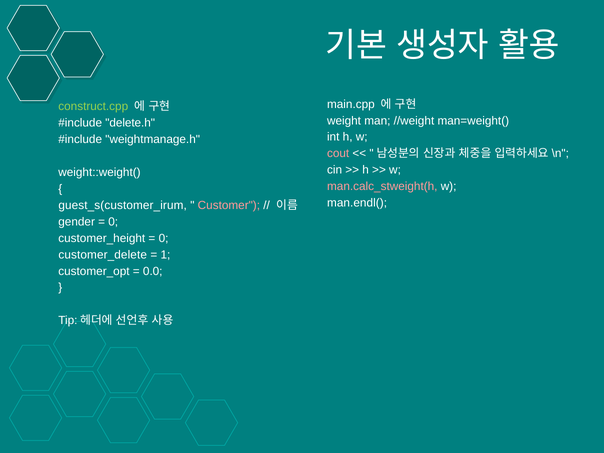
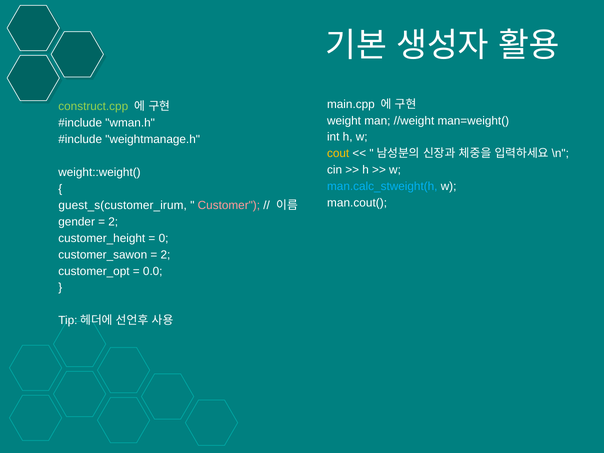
delete.h: delete.h -> wman.h
cout colour: pink -> yellow
man.calc_stweight(h colour: pink -> light blue
man.endl(: man.endl( -> man.cout(
0 at (113, 222): 0 -> 2
customer_delete: customer_delete -> customer_sawon
1 at (165, 255): 1 -> 2
